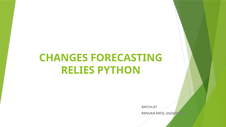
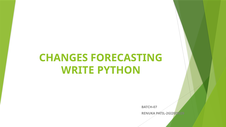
RELIES: RELIES -> WRITE
